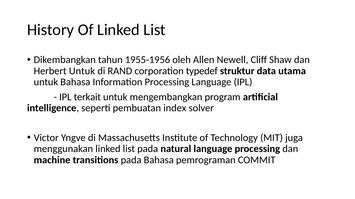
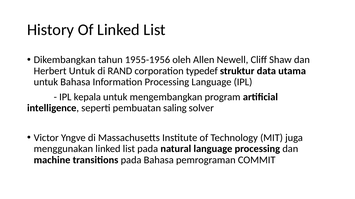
terkait: terkait -> kepala
index: index -> saling
